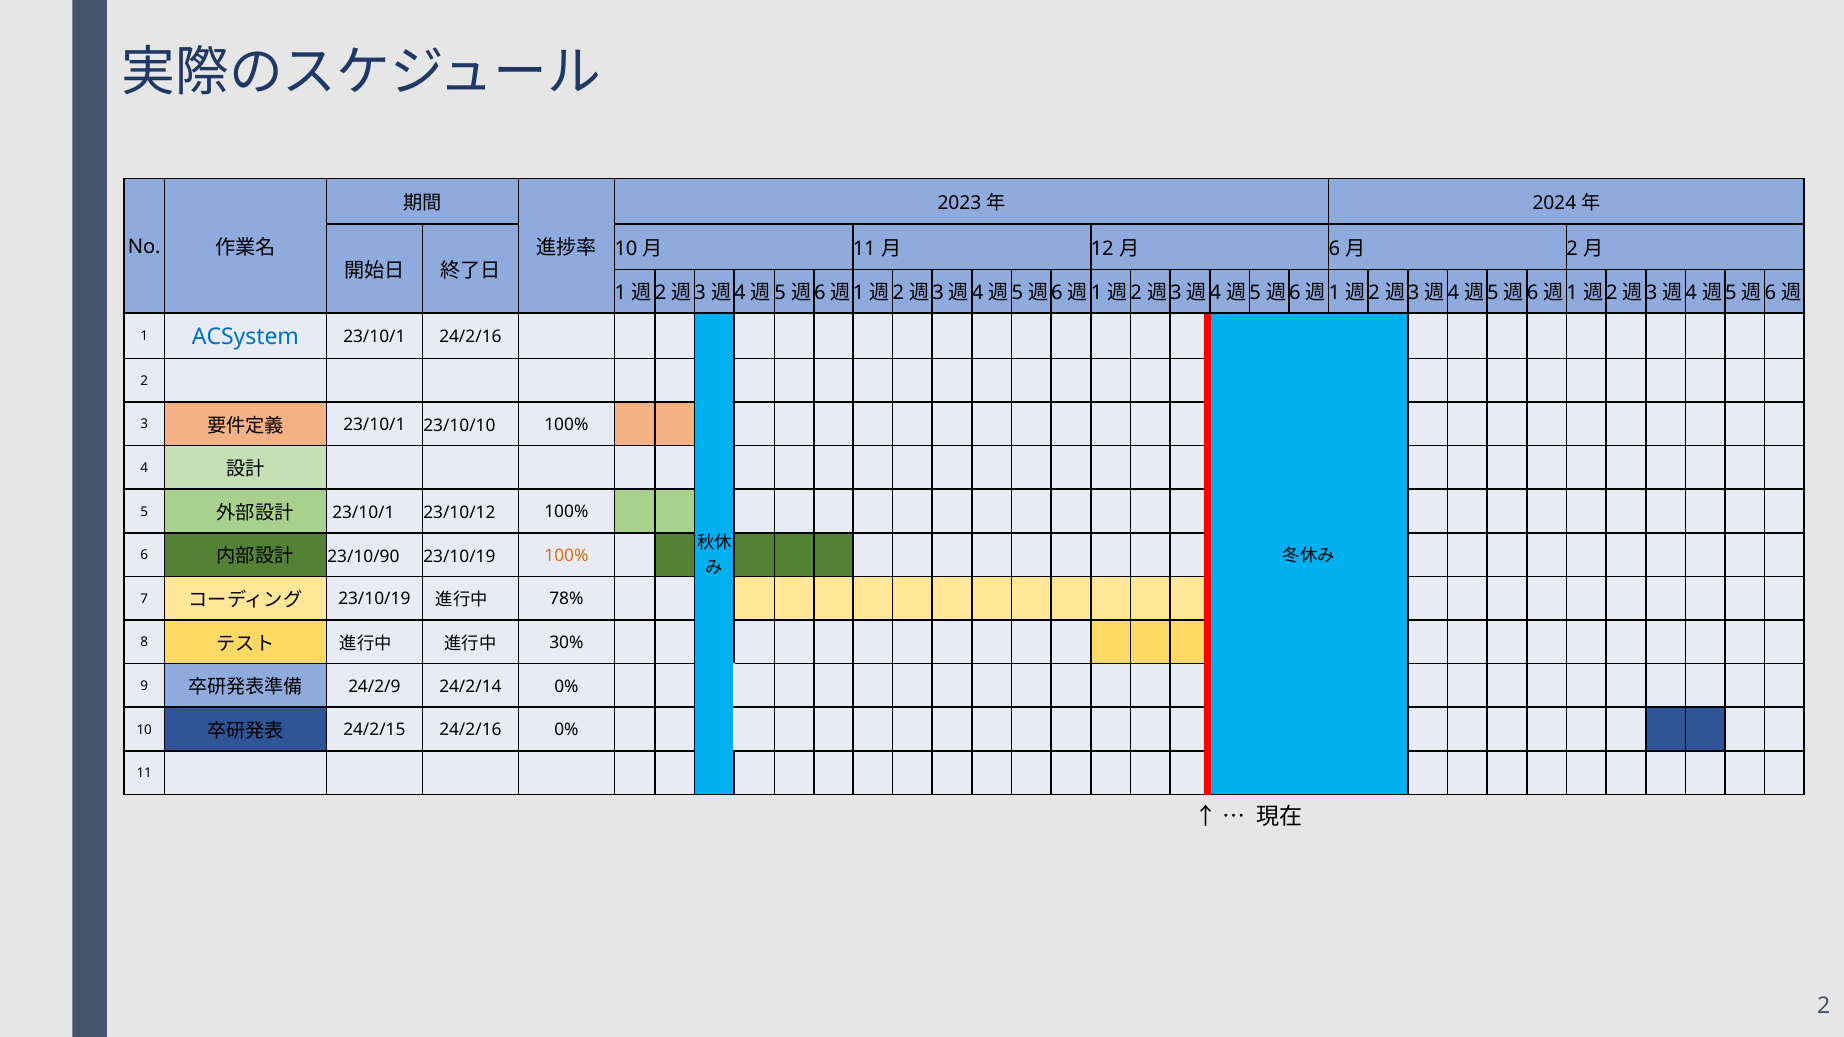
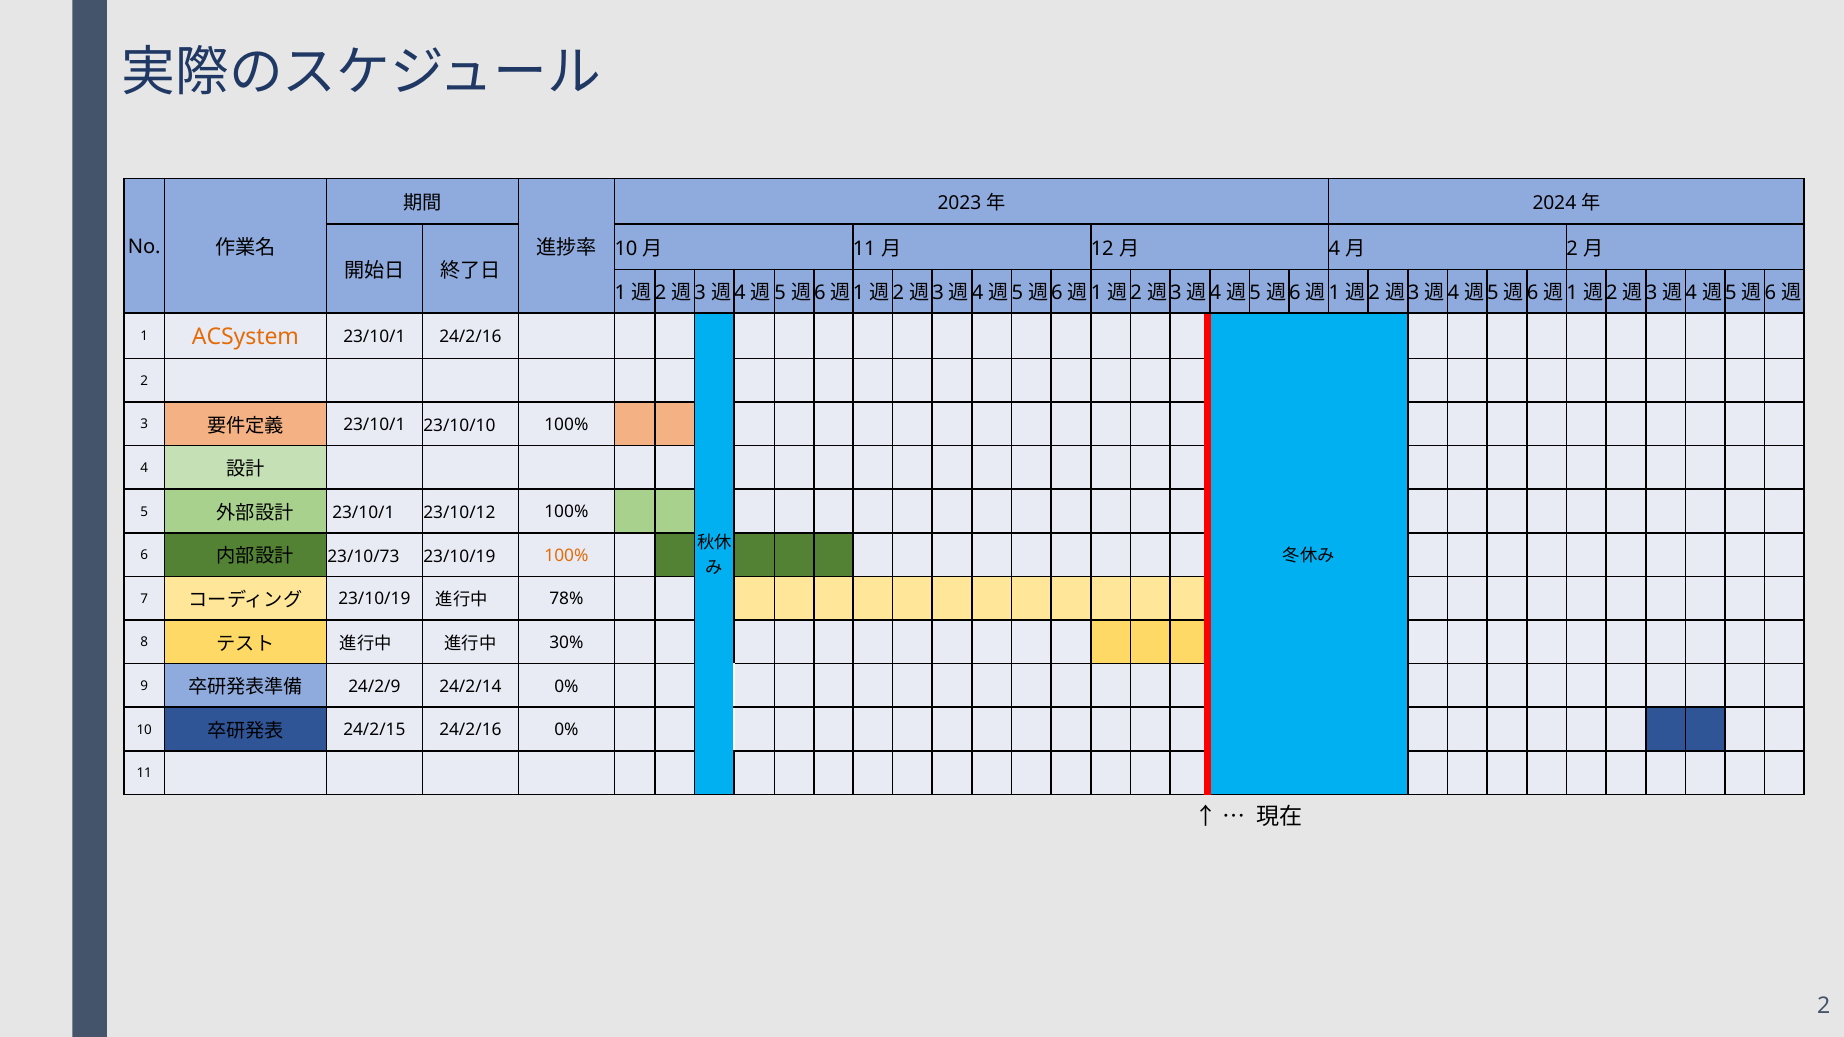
6 at (1334, 249): 6 -> 4
ACSystem colour: blue -> orange
23/10/90: 23/10/90 -> 23/10/73
